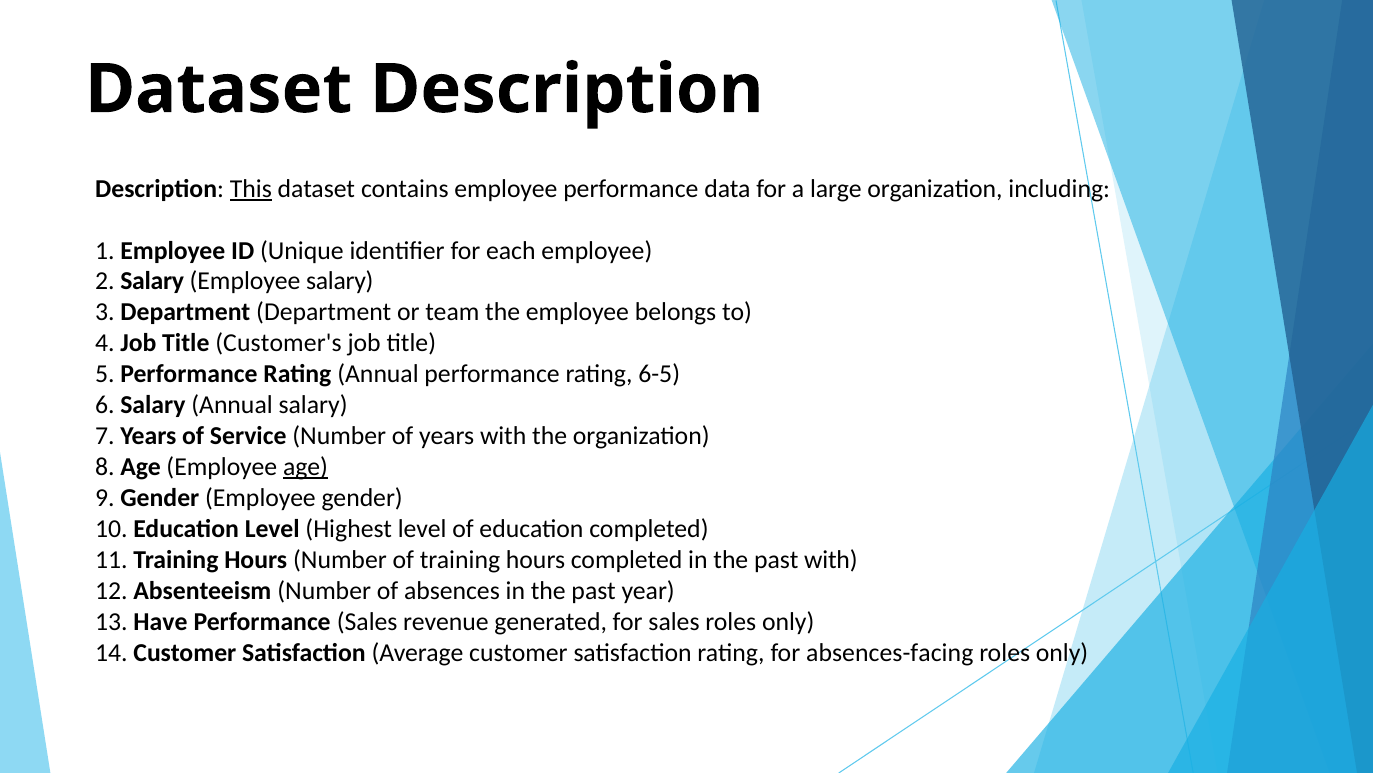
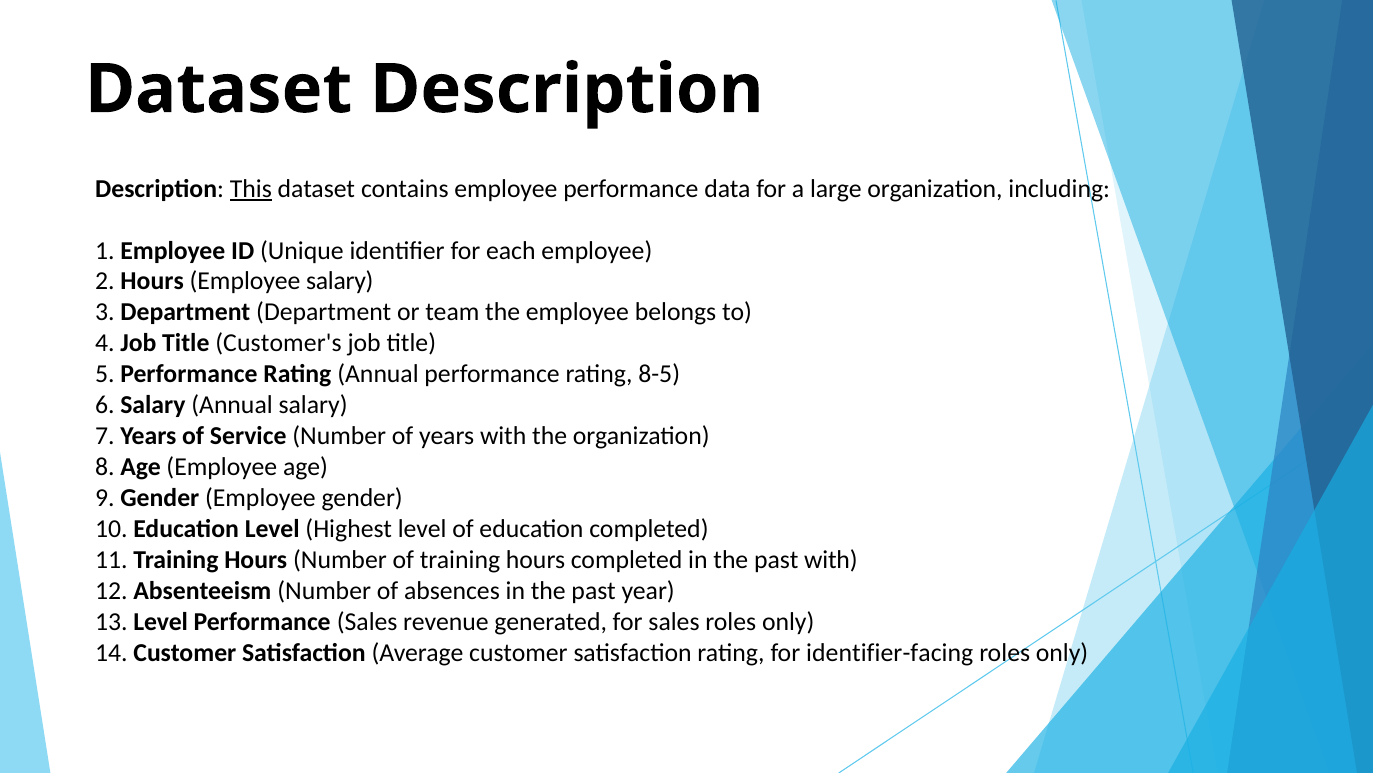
2 Salary: Salary -> Hours
6-5: 6-5 -> 8-5
age at (305, 467) underline: present -> none
13 Have: Have -> Level
absences-facing: absences-facing -> identifier-facing
